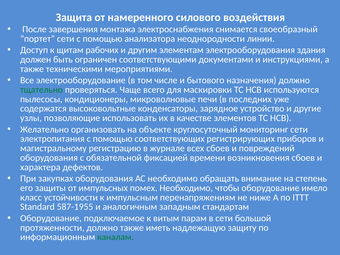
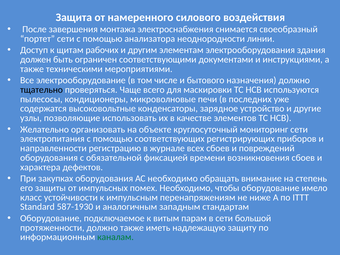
тщательно colour: green -> black
магистральному: магистральному -> направленности
587-1955: 587-1955 -> 587-1930
